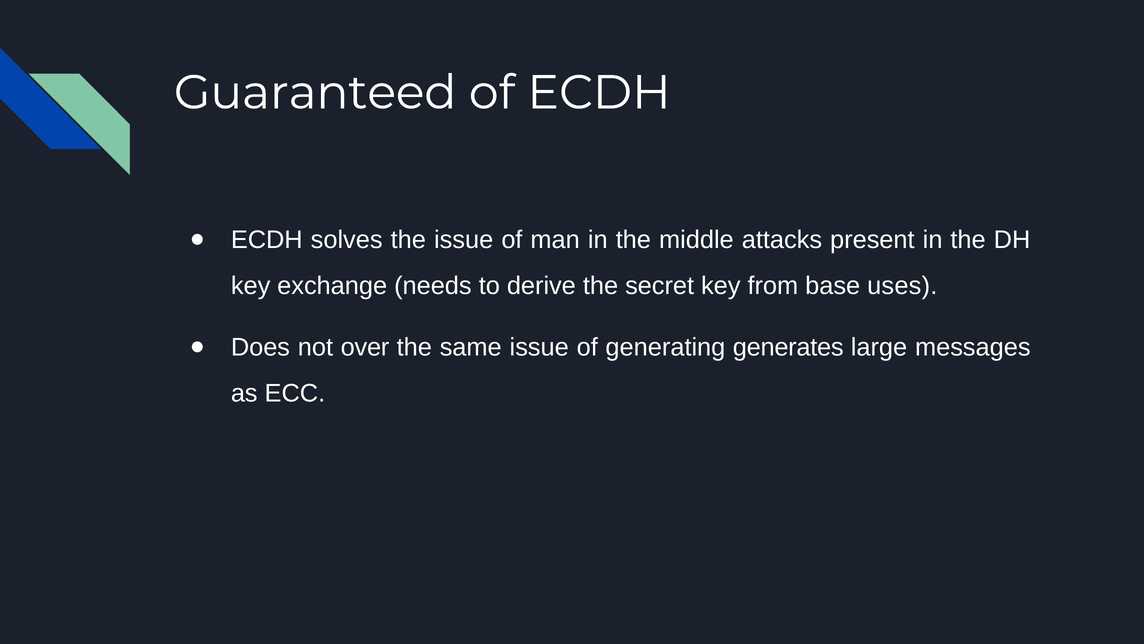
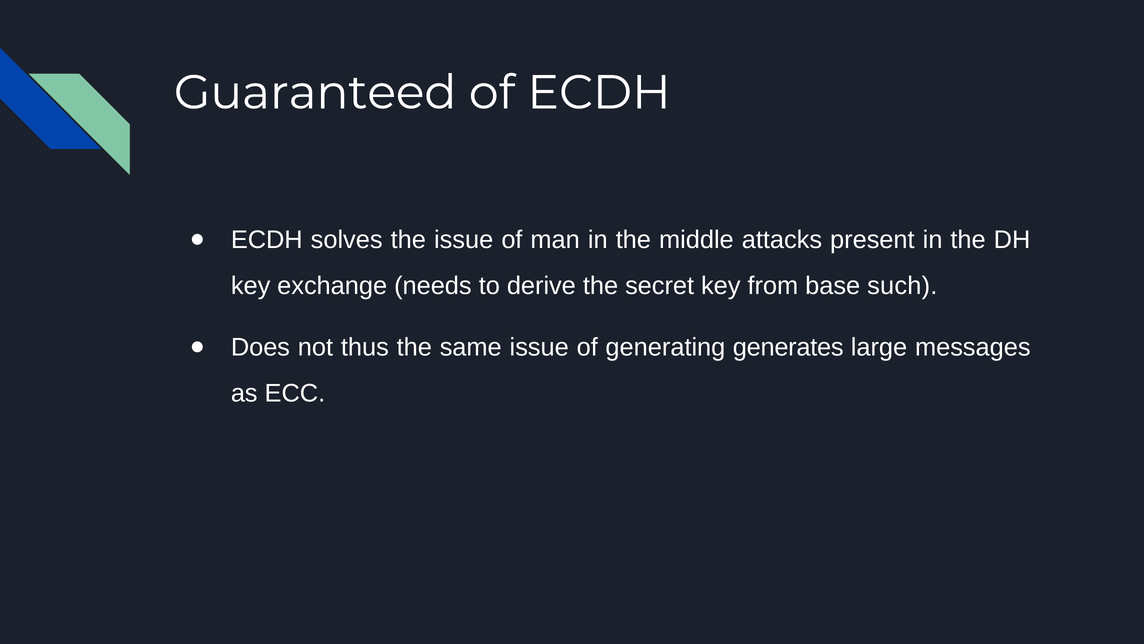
uses: uses -> such
over: over -> thus
